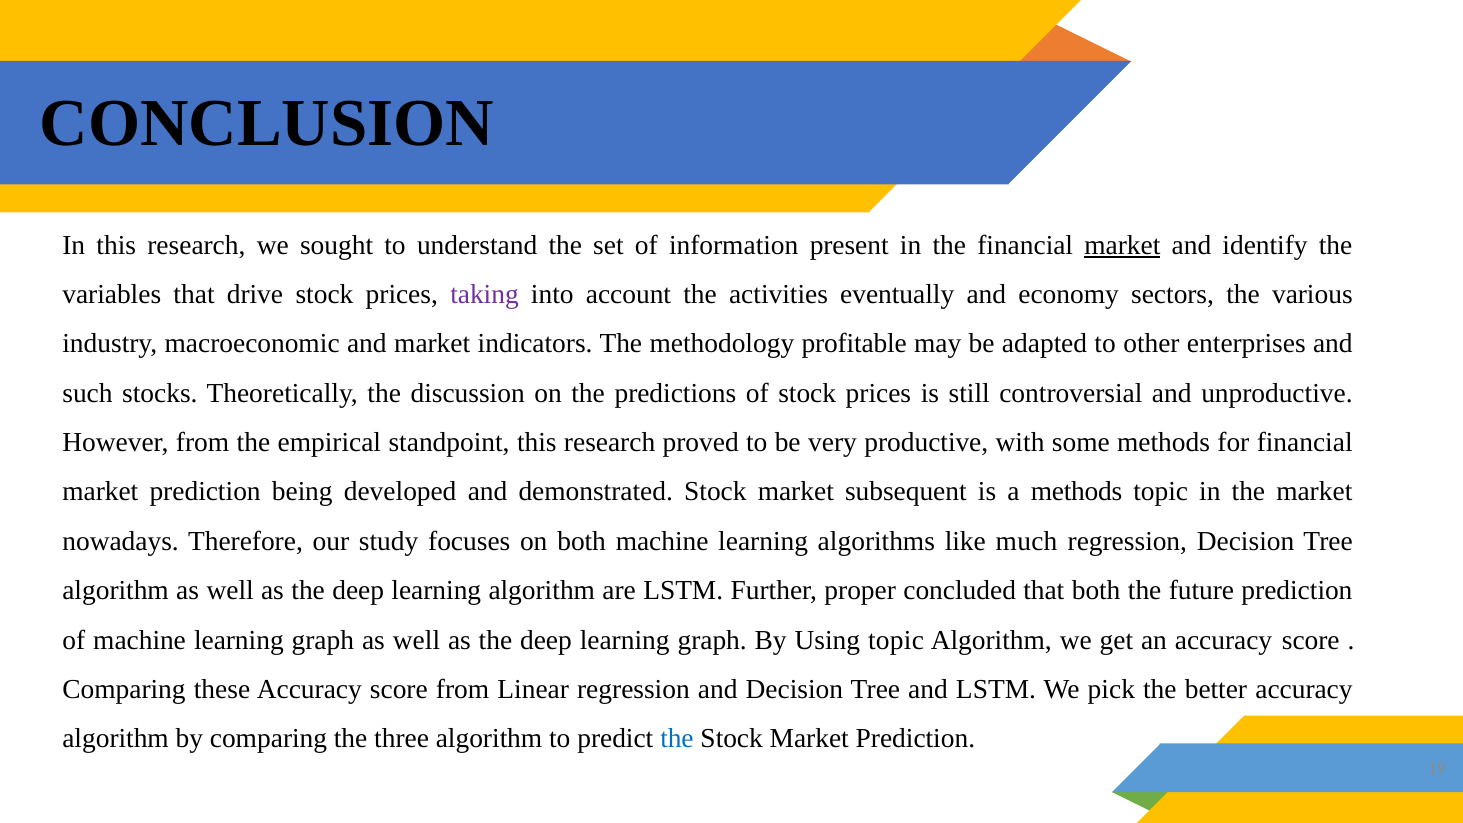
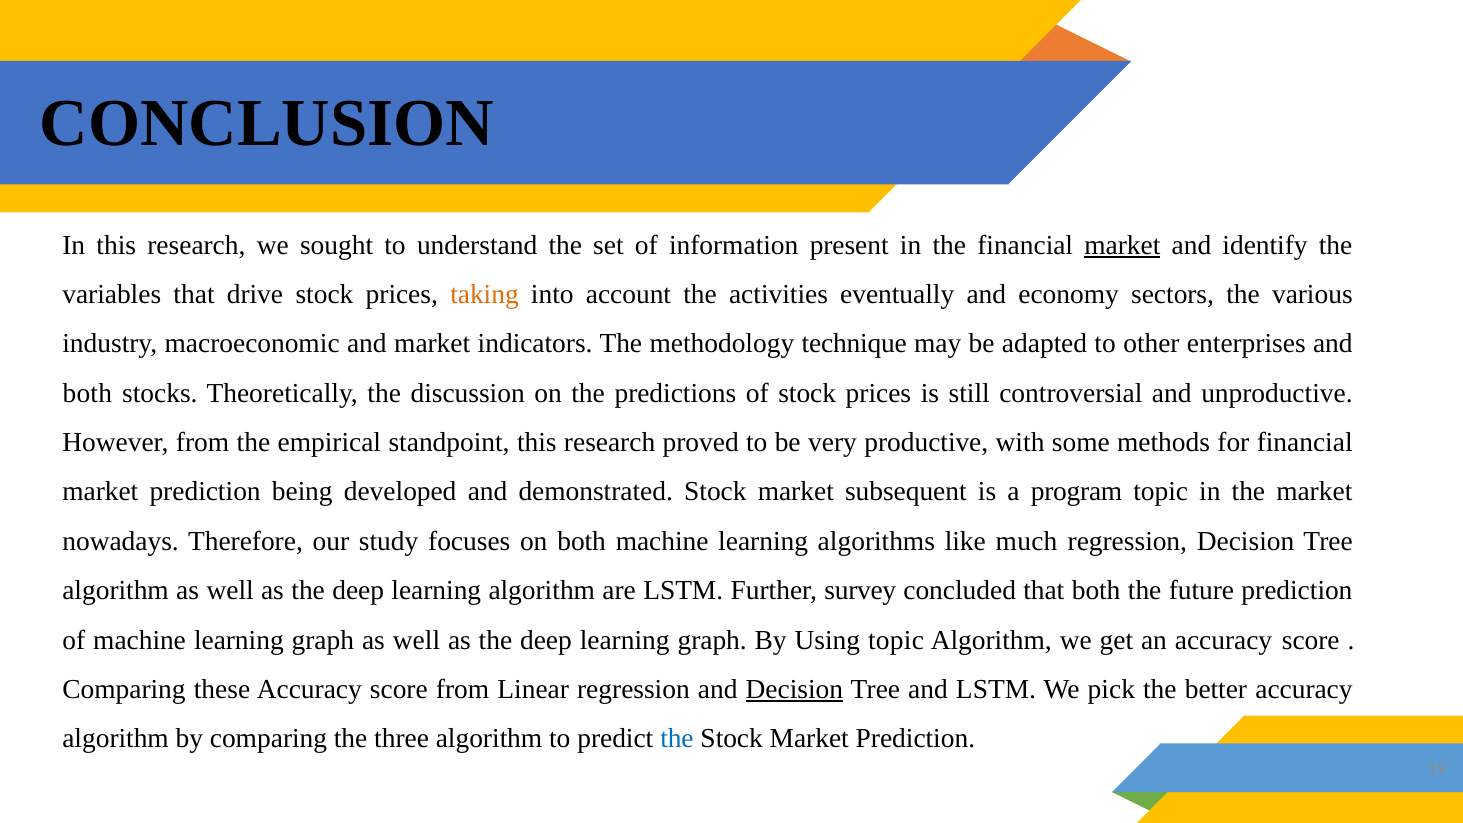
taking colour: purple -> orange
profitable: profitable -> technique
such at (87, 393): such -> both
a methods: methods -> program
proper: proper -> survey
Decision at (794, 689) underline: none -> present
